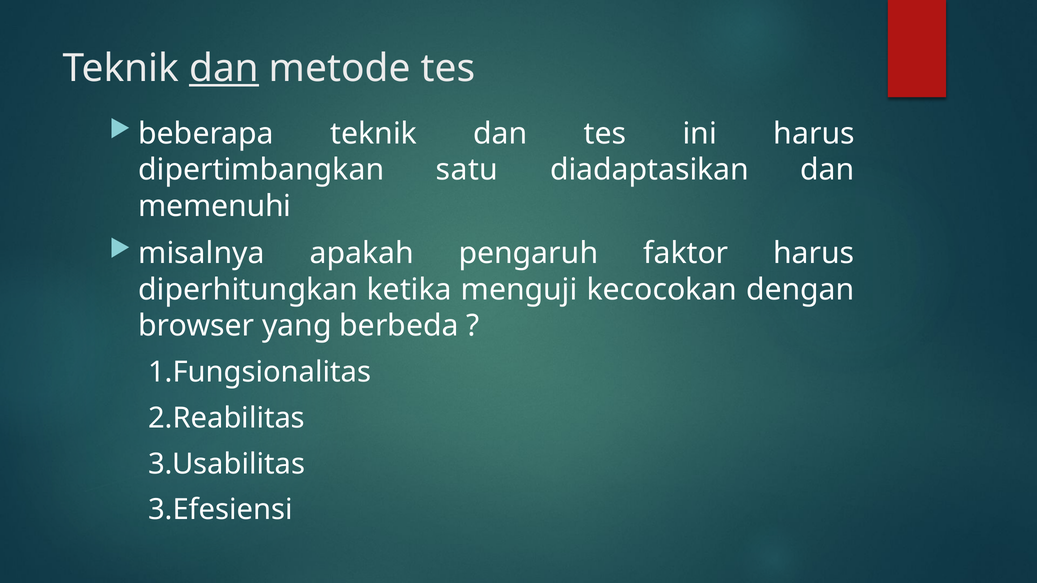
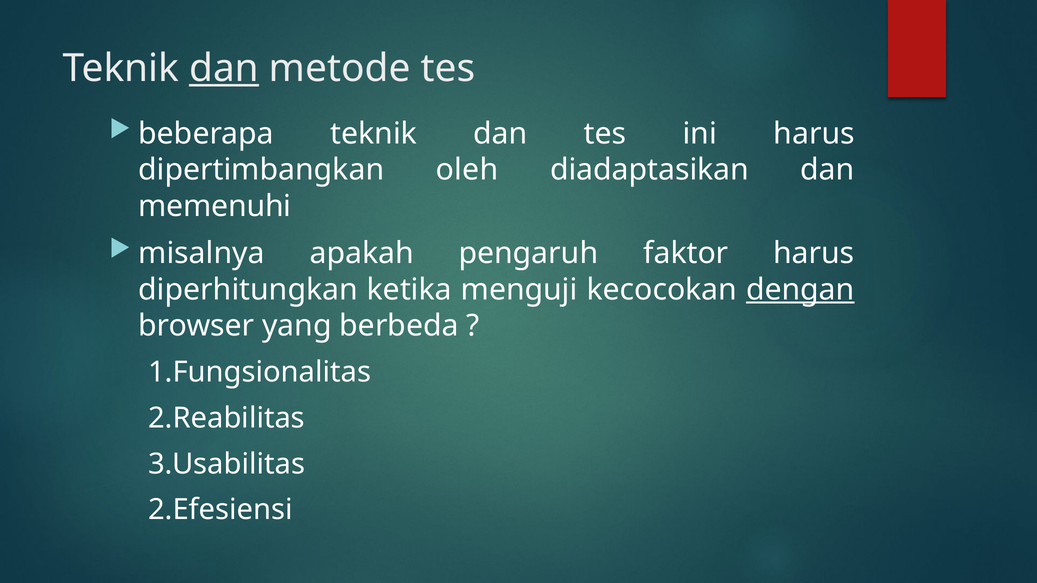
satu: satu -> oleh
dengan underline: none -> present
3.Efesiensi: 3.Efesiensi -> 2.Efesiensi
